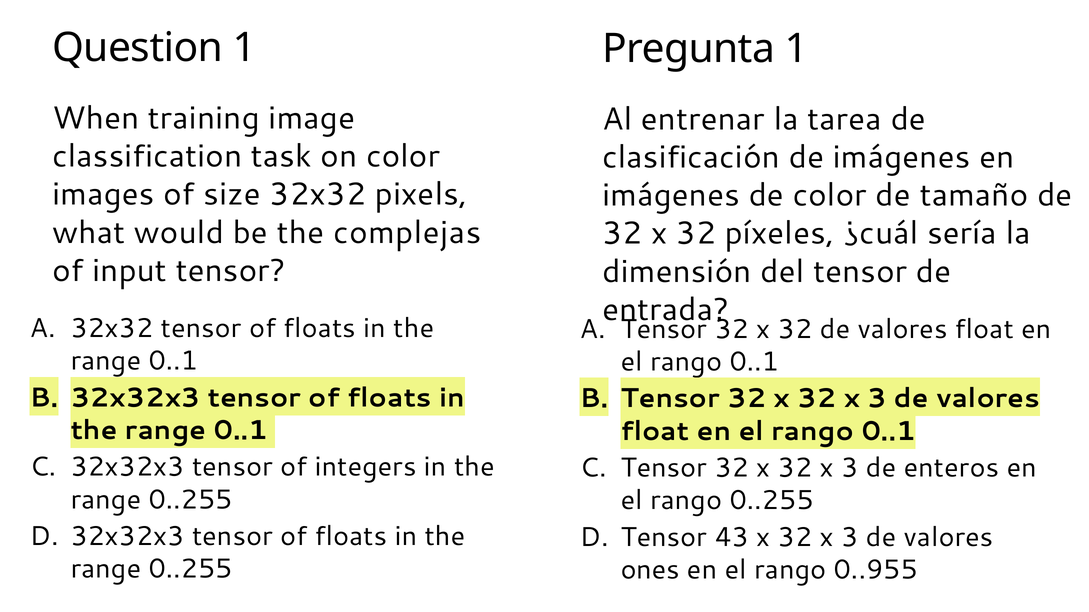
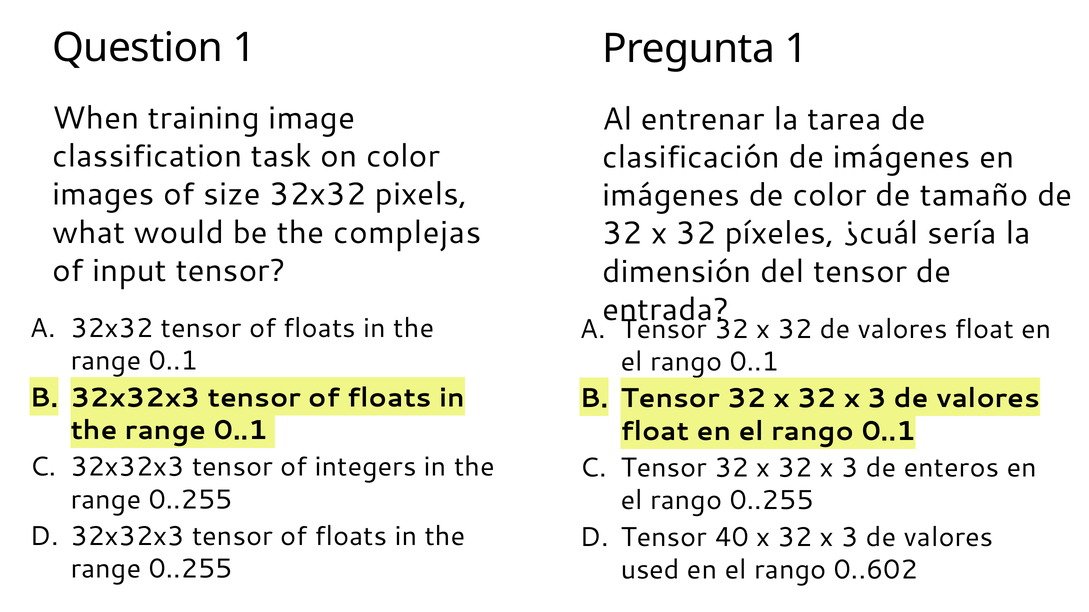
43: 43 -> 40
ones: ones -> used
0..955: 0..955 -> 0..602
